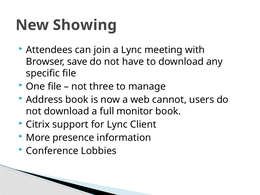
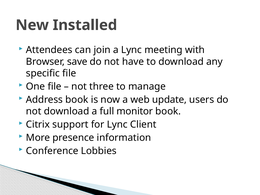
Showing: Showing -> Installed
cannot: cannot -> update
